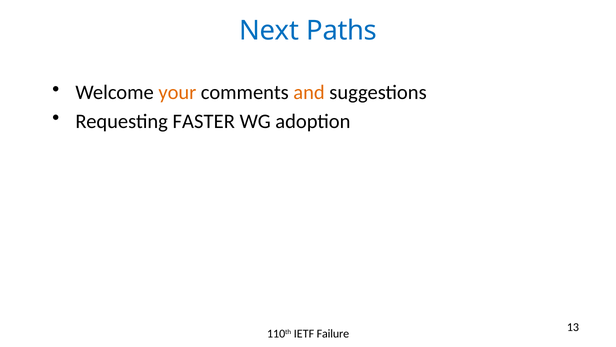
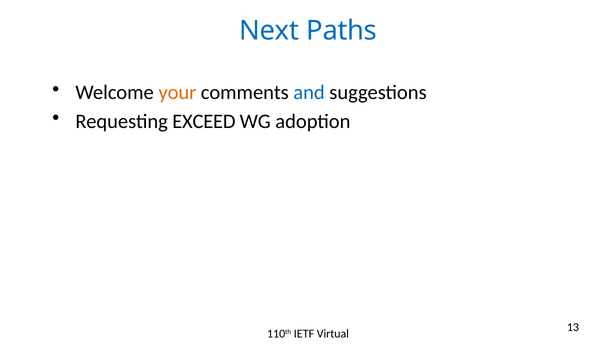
and colour: orange -> blue
FASTER: FASTER -> EXCEED
Failure: Failure -> Virtual
